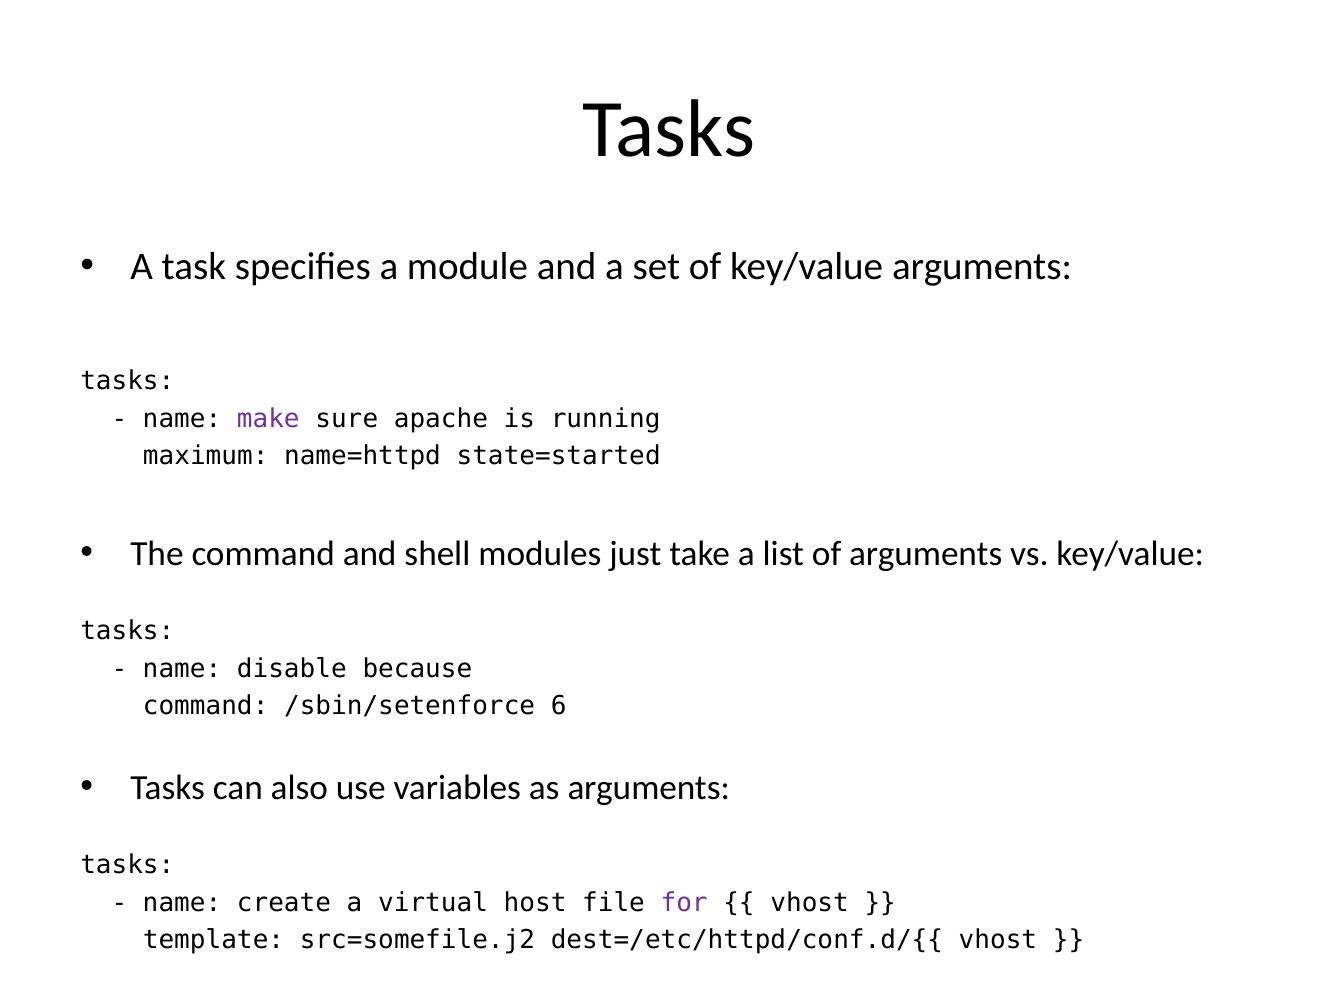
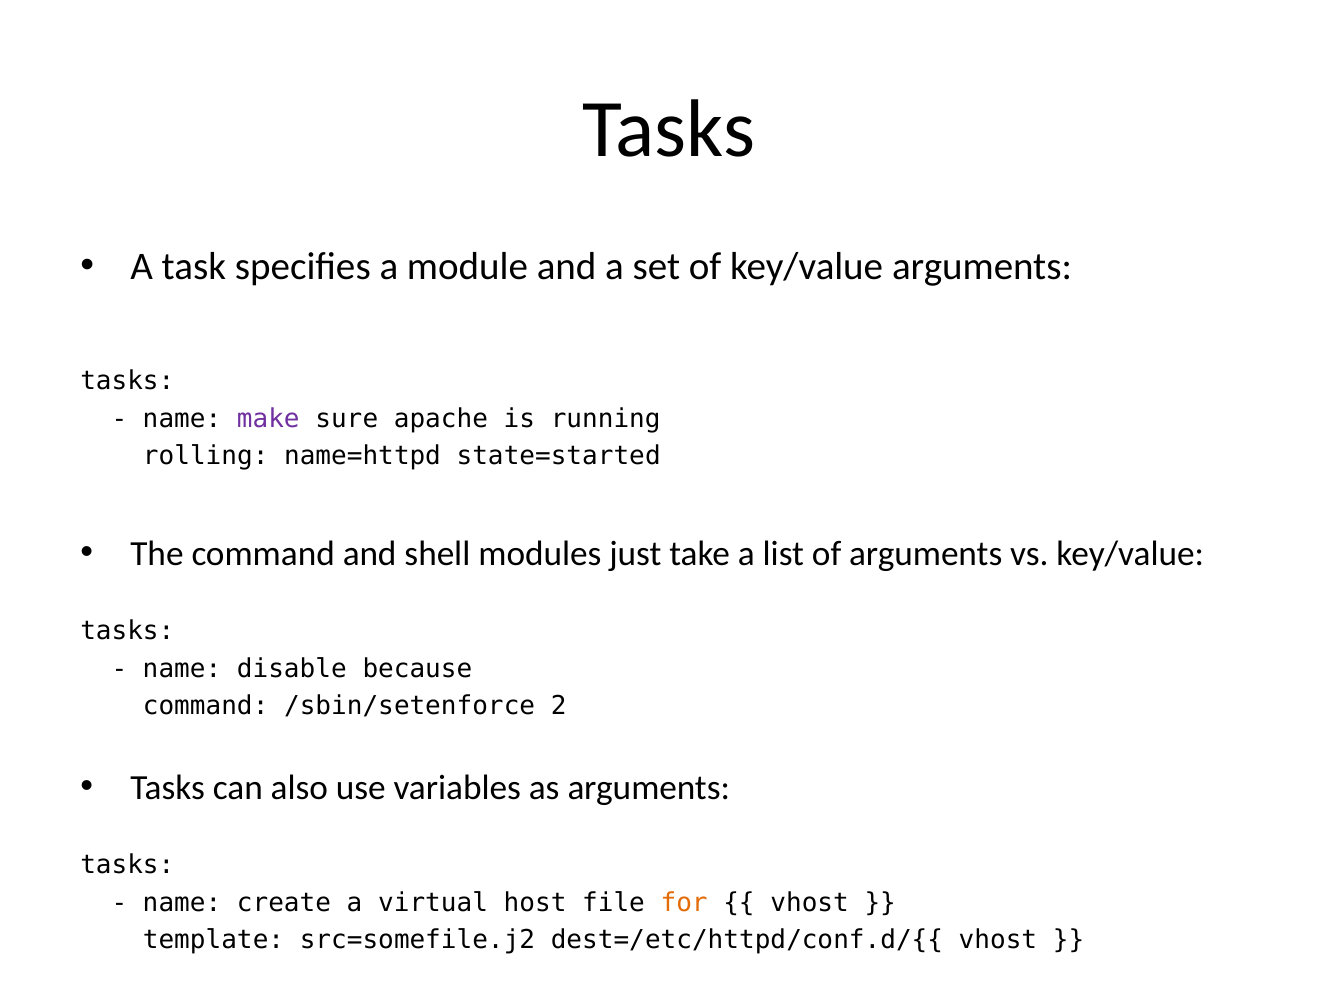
maximum: maximum -> rolling
6: 6 -> 2
for colour: purple -> orange
